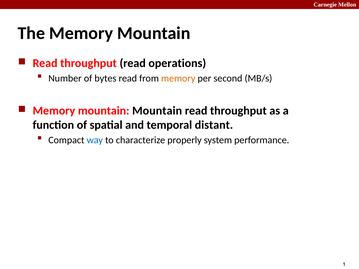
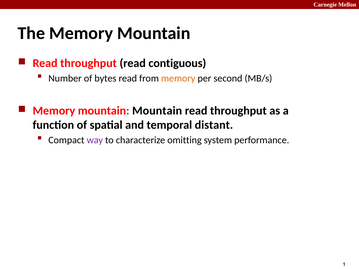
operations: operations -> contiguous
way colour: blue -> purple
properly: properly -> omitting
